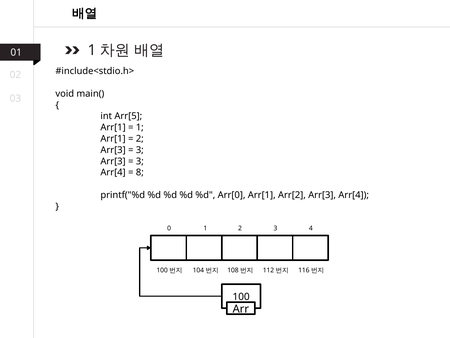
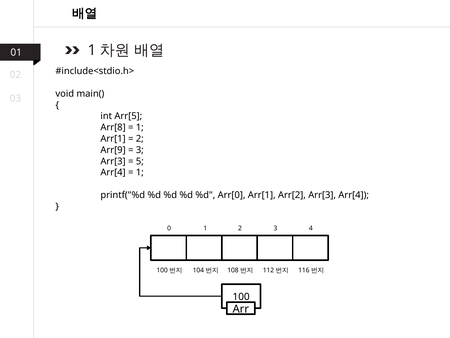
Arr[1 at (113, 127): Arr[1 -> Arr[8
Arr[3 at (113, 150): Arr[3 -> Arr[9
3 at (140, 161): 3 -> 5
8 at (140, 172): 8 -> 1
